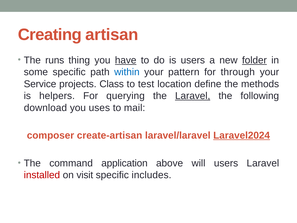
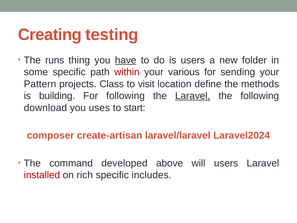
artisan: artisan -> testing
folder underline: present -> none
within colour: blue -> red
pattern: pattern -> various
through: through -> sending
Service: Service -> Pattern
test: test -> visit
helpers: helpers -> building
For querying: querying -> following
mail: mail -> start
Laravel2024 underline: present -> none
application: application -> developed
visit: visit -> rich
